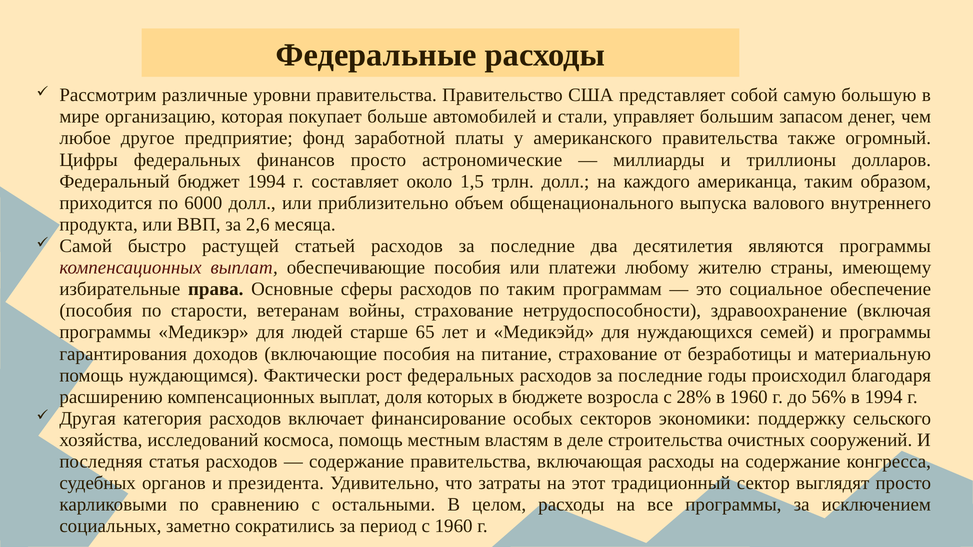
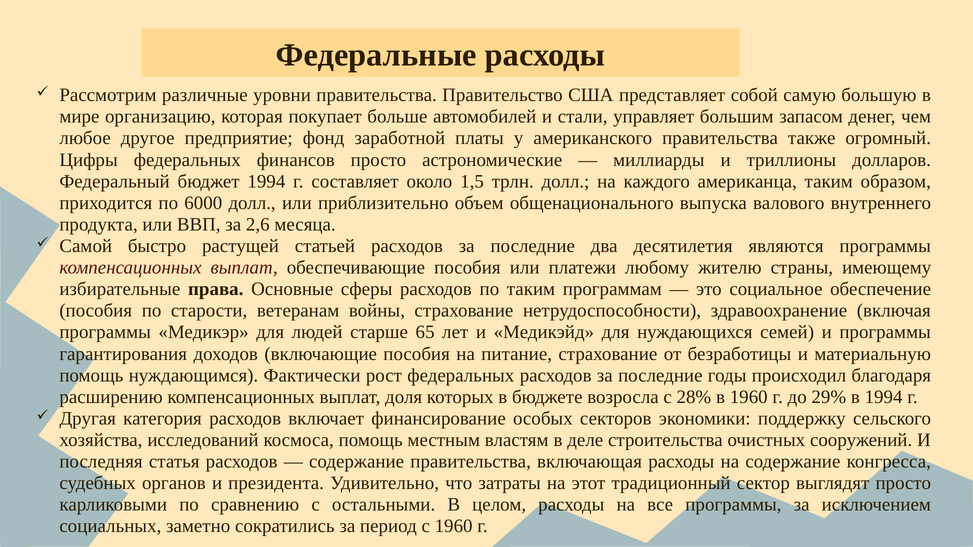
56%: 56% -> 29%
